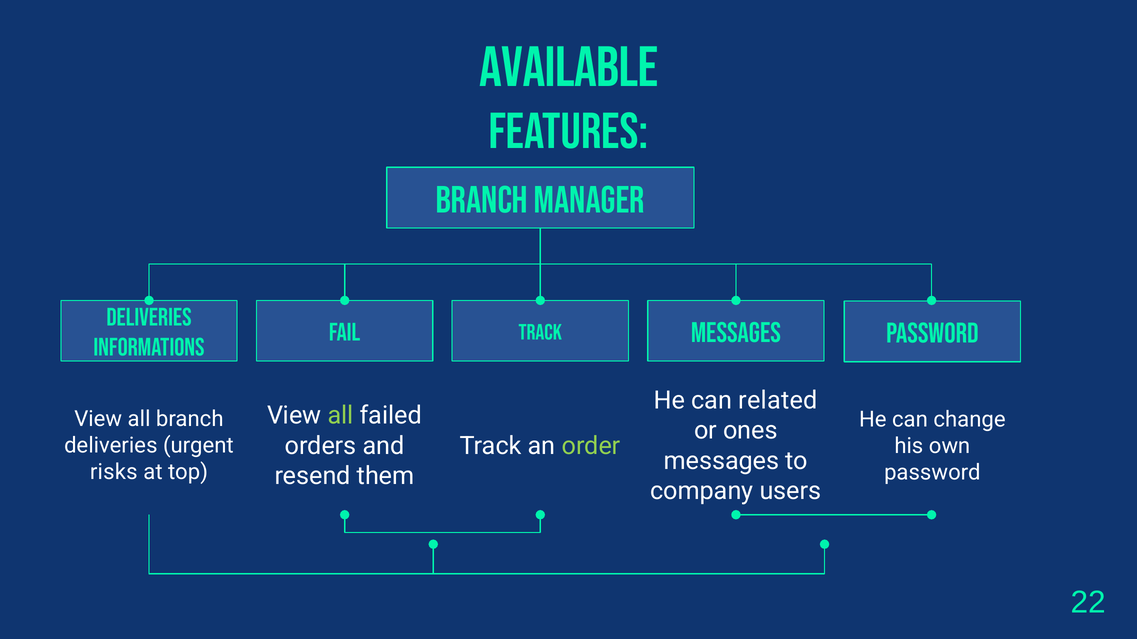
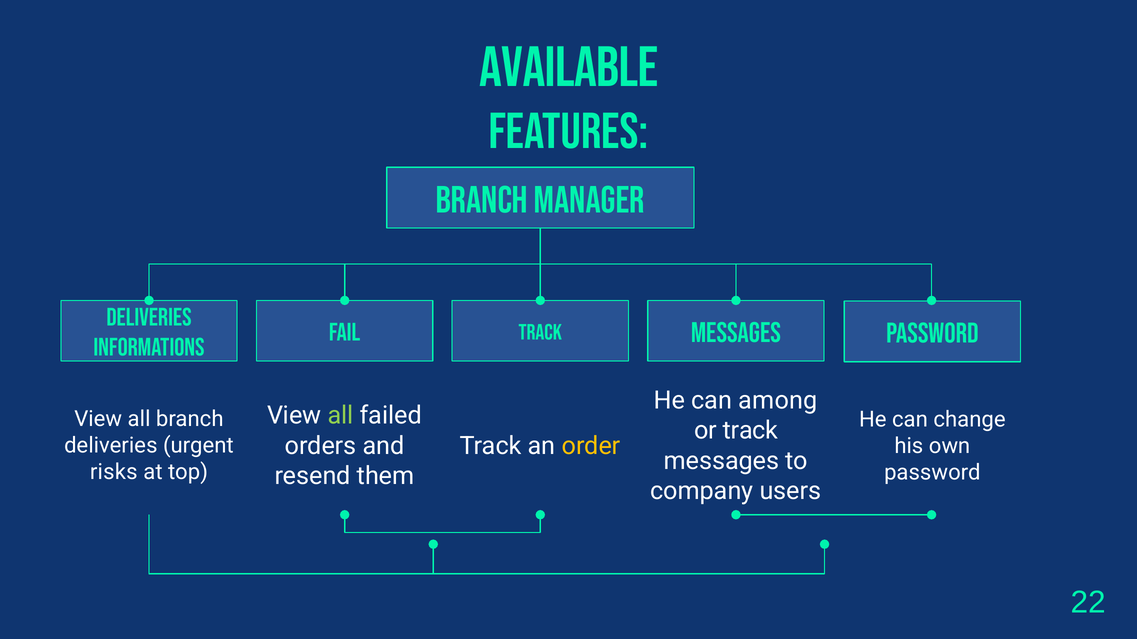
related: related -> among
or ones: ones -> track
order colour: light green -> yellow
